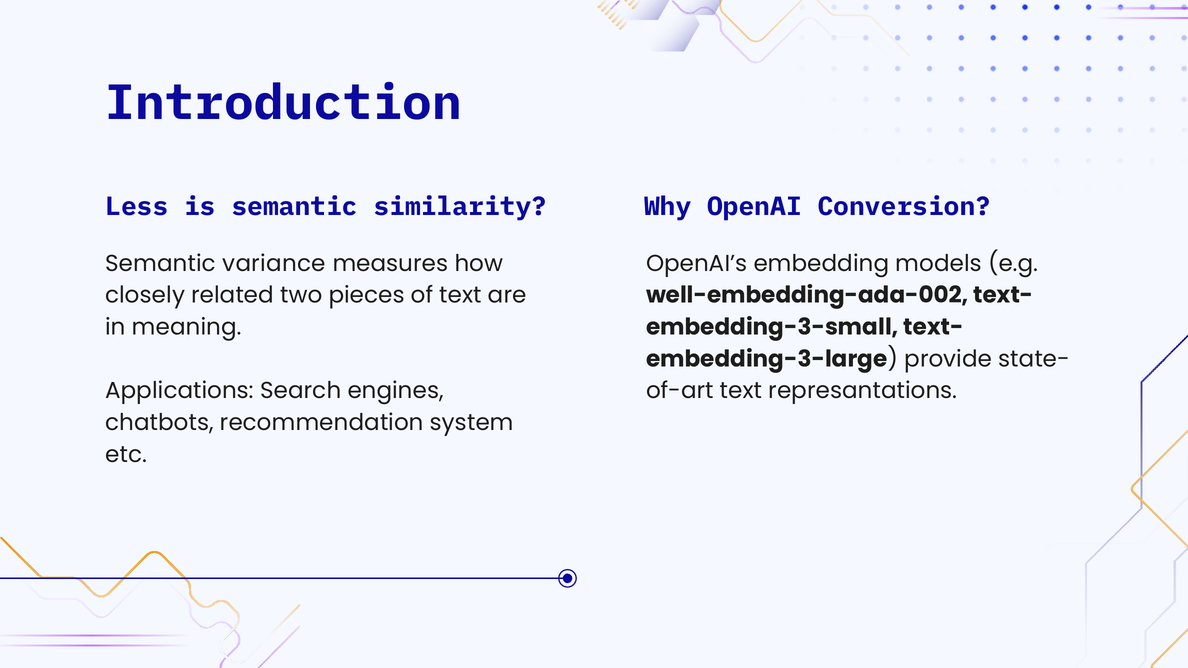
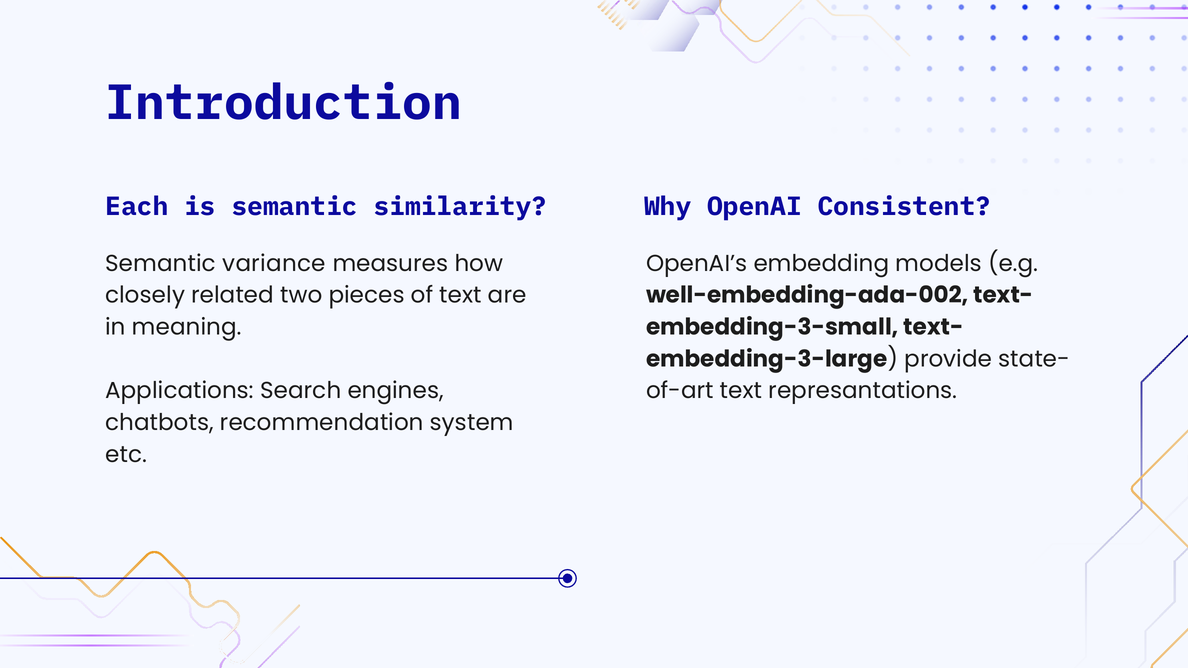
Less: Less -> Each
Conversion: Conversion -> Consistent
